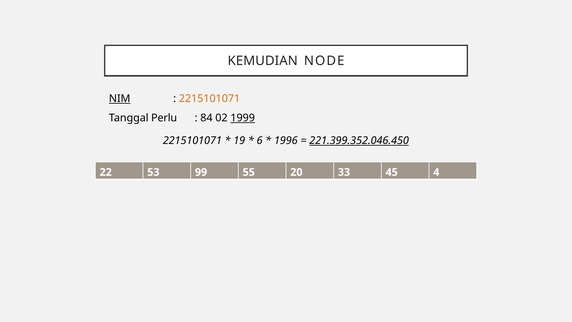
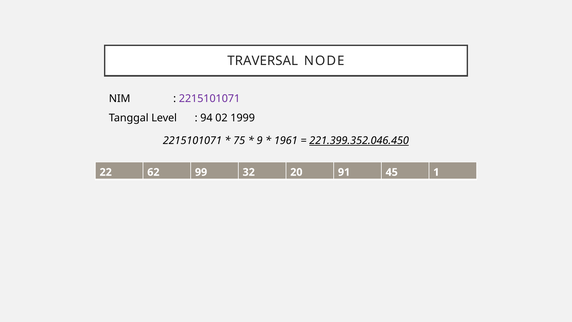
KEMUDIAN: KEMUDIAN -> TRAVERSAL
NIM underline: present -> none
2215101071 at (210, 99) colour: orange -> purple
Perlu: Perlu -> Level
84: 84 -> 94
1999 underline: present -> none
19: 19 -> 75
6: 6 -> 9
1996: 1996 -> 1961
53: 53 -> 62
55: 55 -> 32
33: 33 -> 91
4: 4 -> 1
